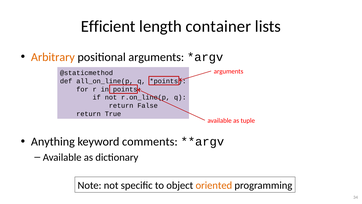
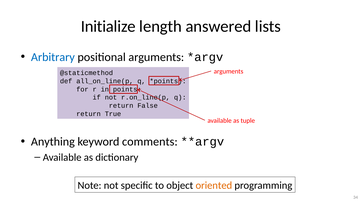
Efficient: Efficient -> Initialize
container: container -> answered
Arbitrary colour: orange -> blue
